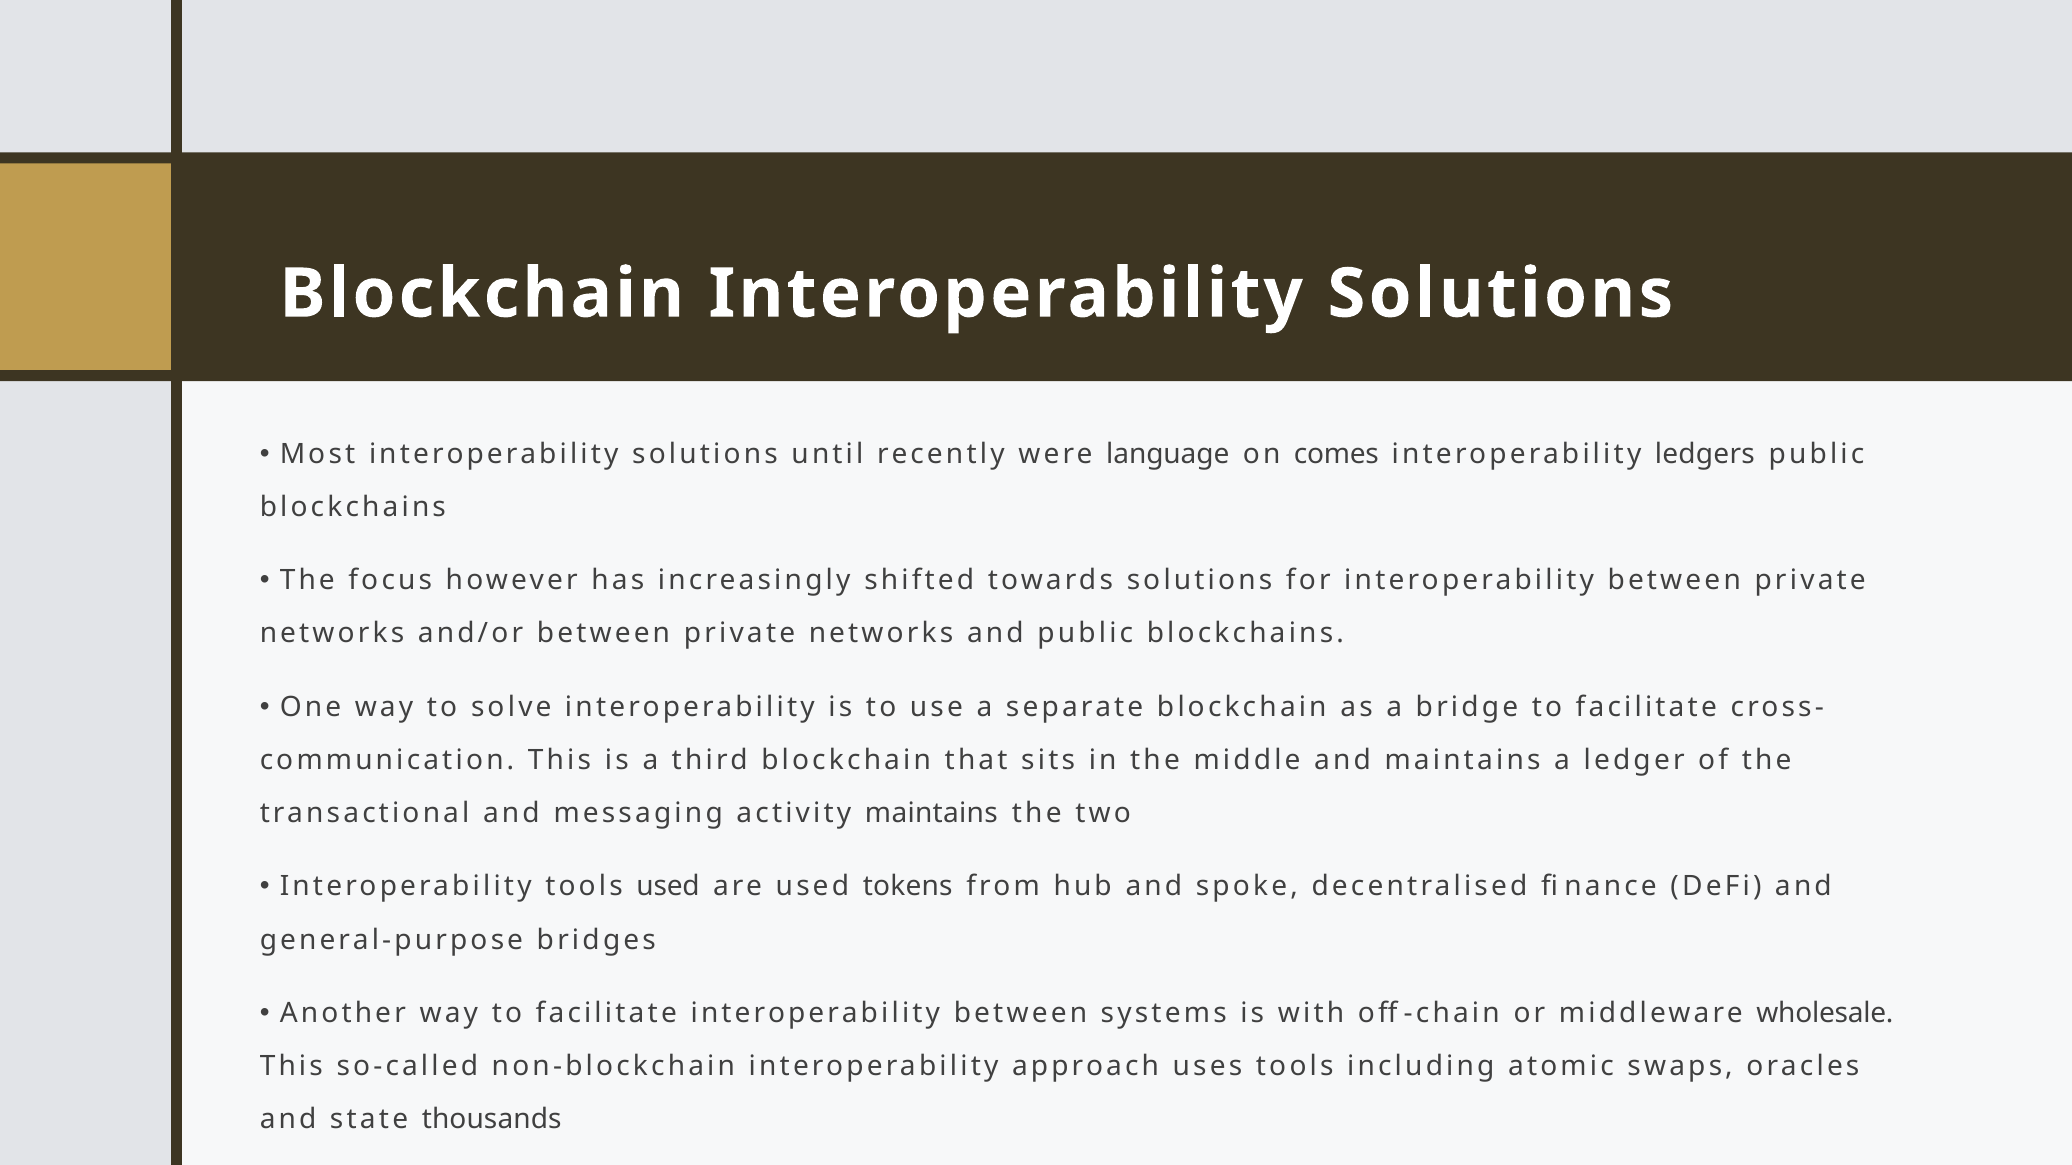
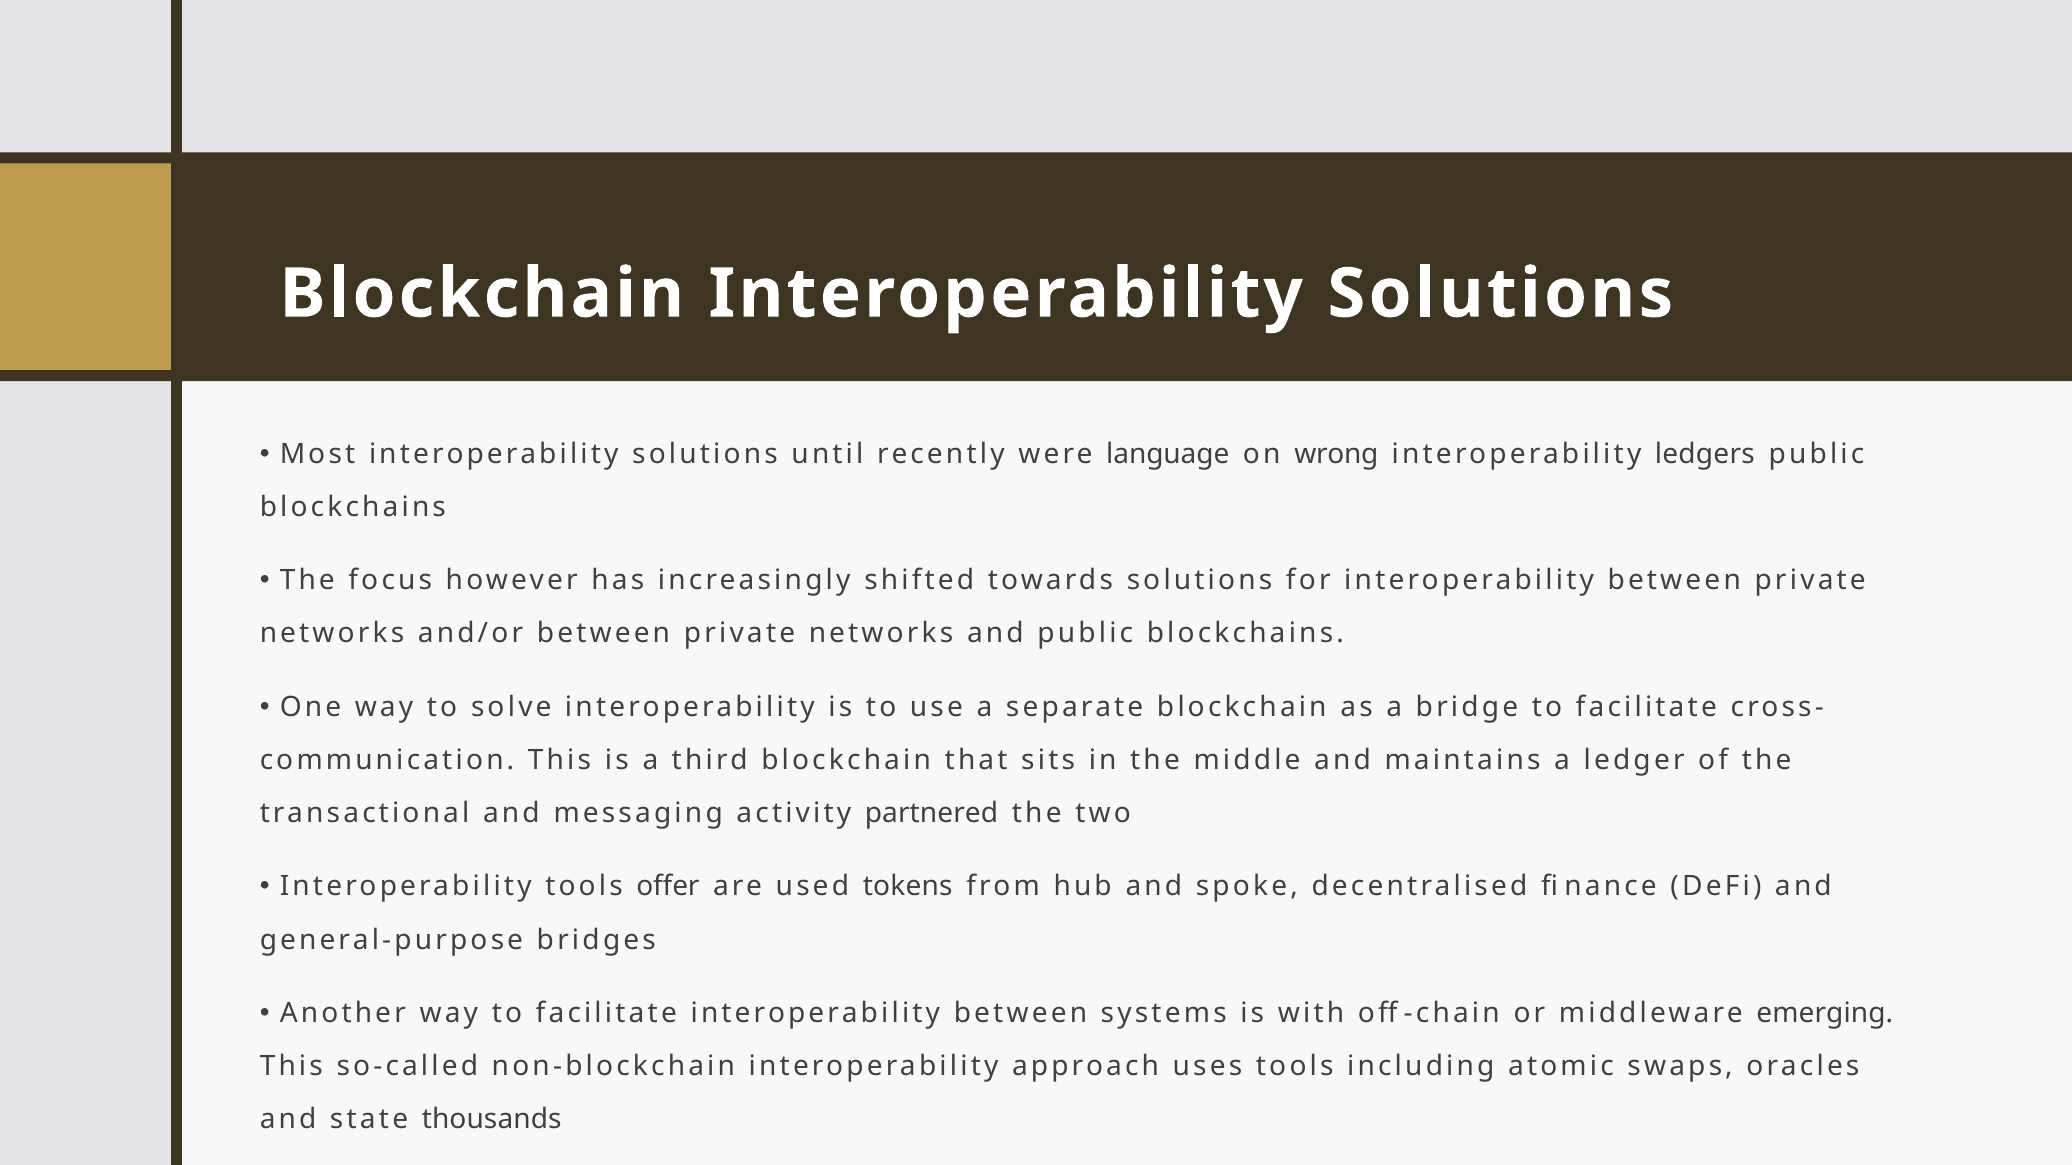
comes: comes -> wrong
activity maintains: maintains -> partnered
tools used: used -> offer
wholesale: wholesale -> emerging
